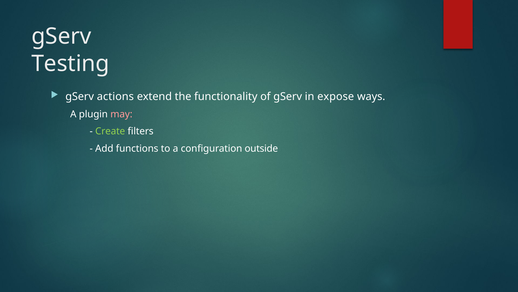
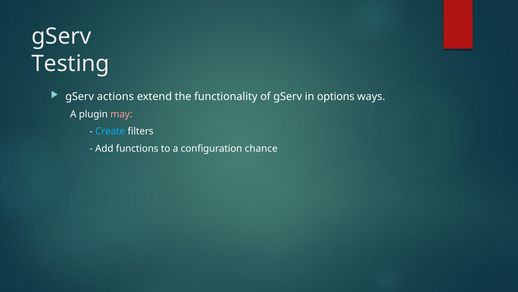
expose: expose -> options
Create colour: light green -> light blue
outside: outside -> chance
